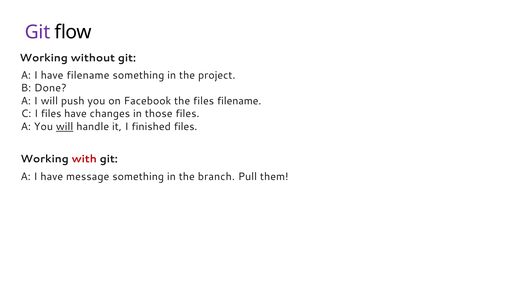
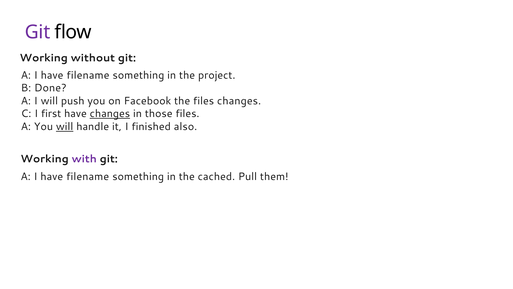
files filename: filename -> changes
I files: files -> first
changes at (110, 114) underline: none -> present
finished files: files -> also
with colour: red -> purple
message at (88, 176): message -> filename
branch: branch -> cached
